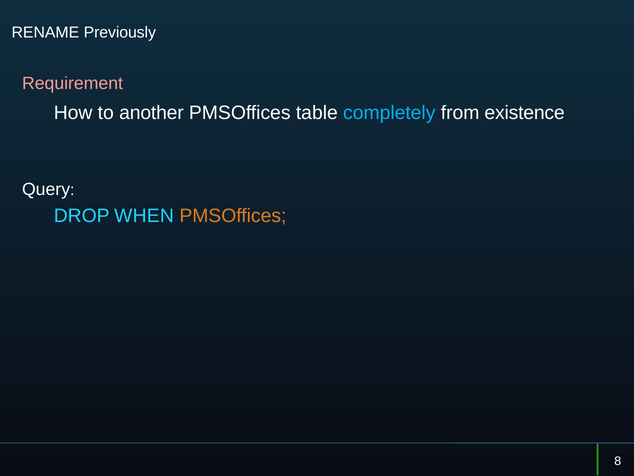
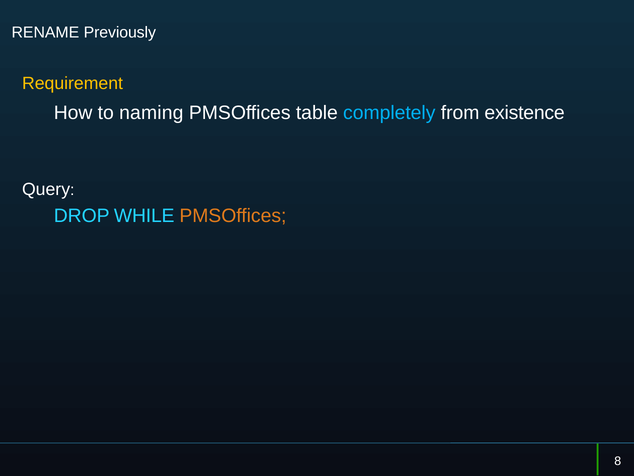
Requirement colour: pink -> yellow
another: another -> naming
WHEN: WHEN -> WHILE
